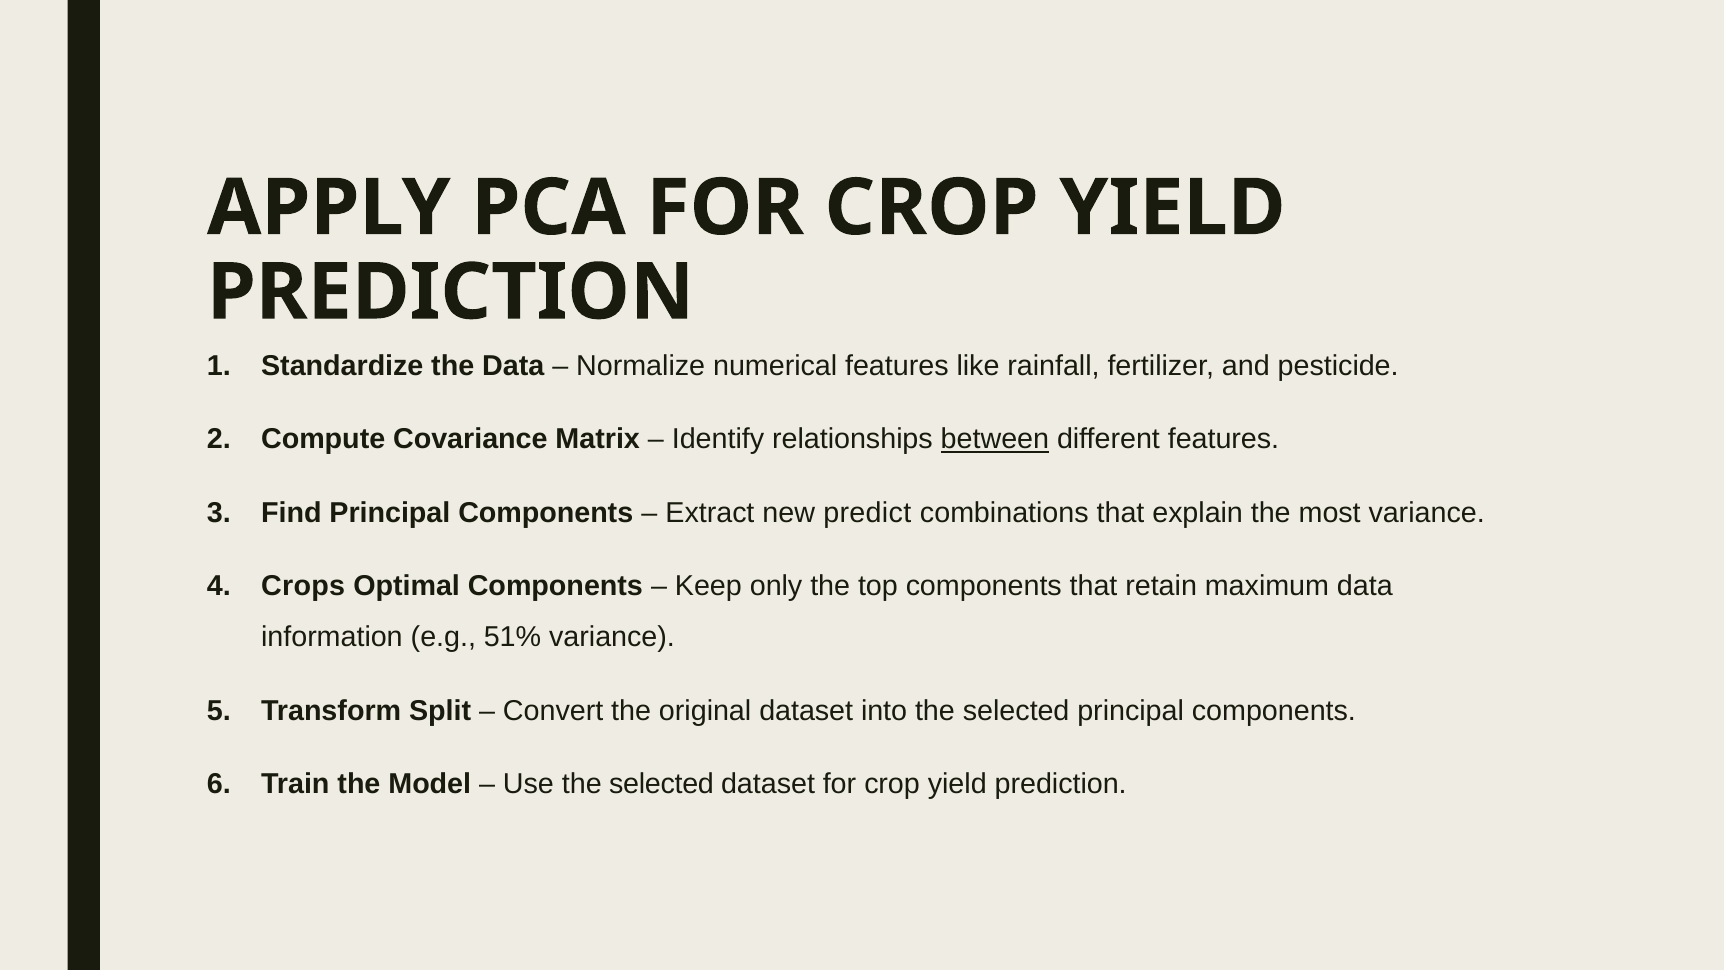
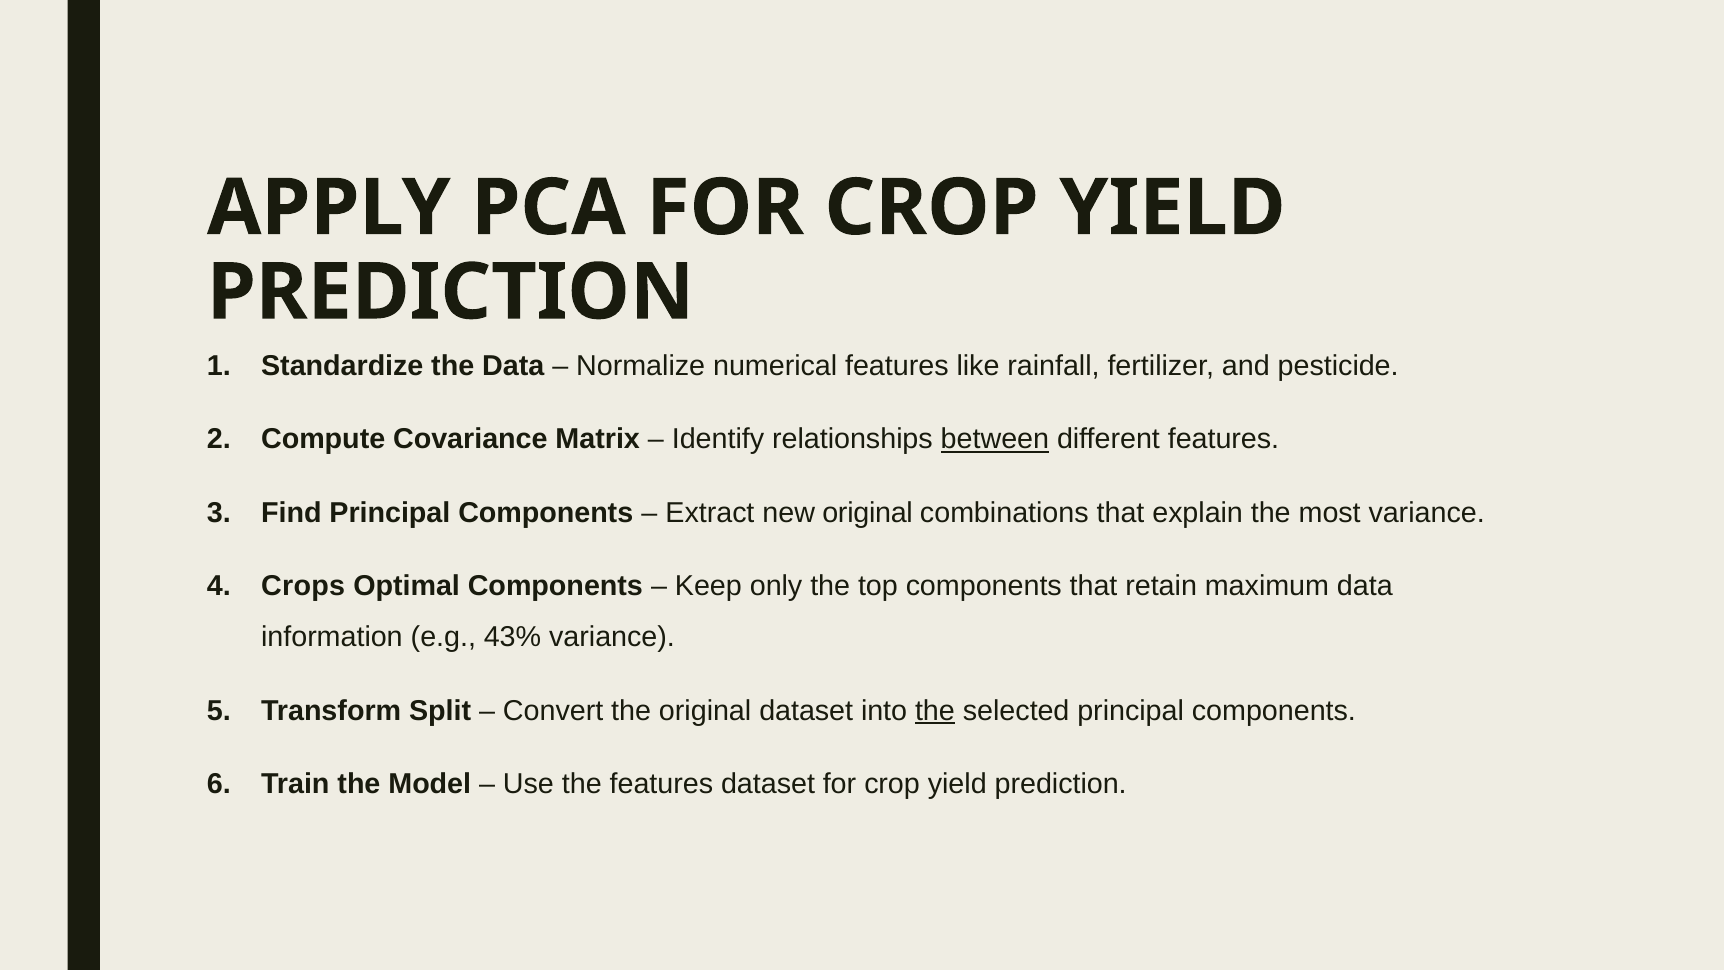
new predict: predict -> original
51%: 51% -> 43%
the at (935, 711) underline: none -> present
Use the selected: selected -> features
